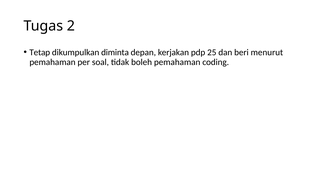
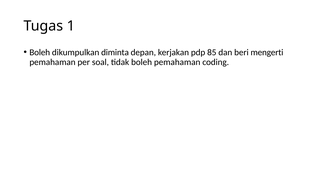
2: 2 -> 1
Tetap at (40, 52): Tetap -> Boleh
25: 25 -> 85
menurut: menurut -> mengerti
